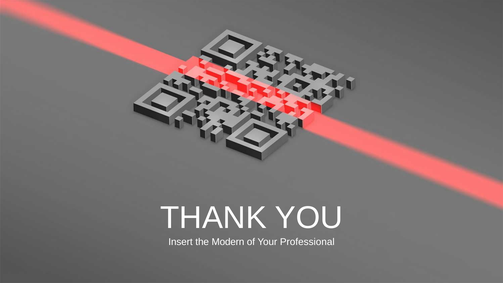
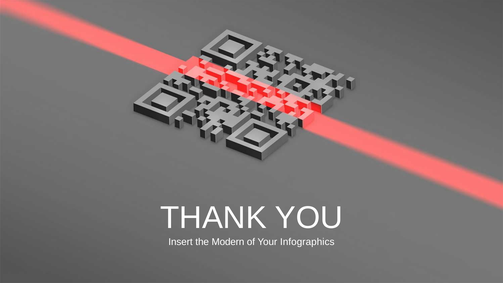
Professional: Professional -> Infographics
